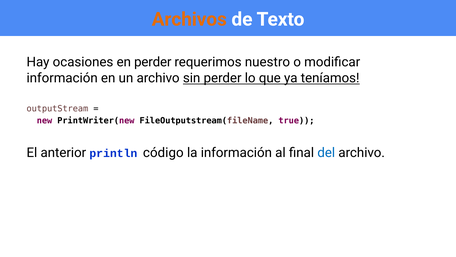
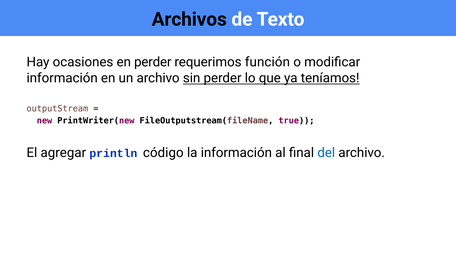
Archivos colour: orange -> black
nuestro: nuestro -> función
anterior: anterior -> agregar
